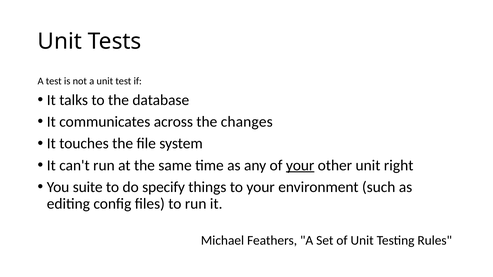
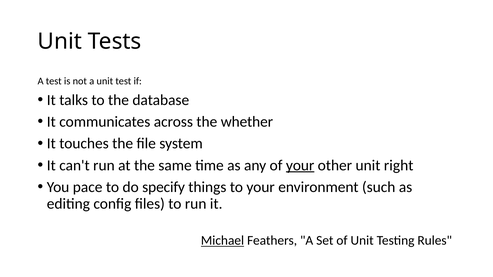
changes: changes -> whether
suite: suite -> pace
Michael underline: none -> present
